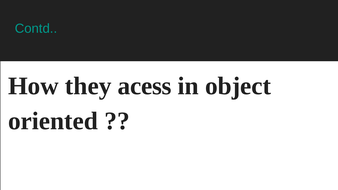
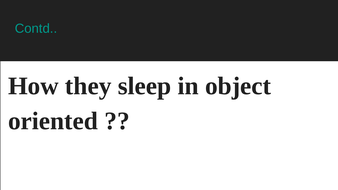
acess: acess -> sleep
